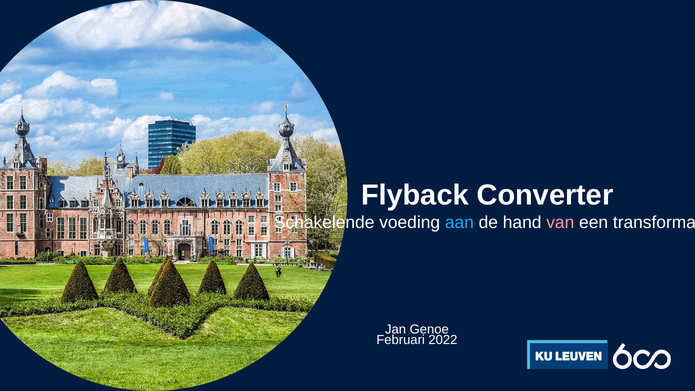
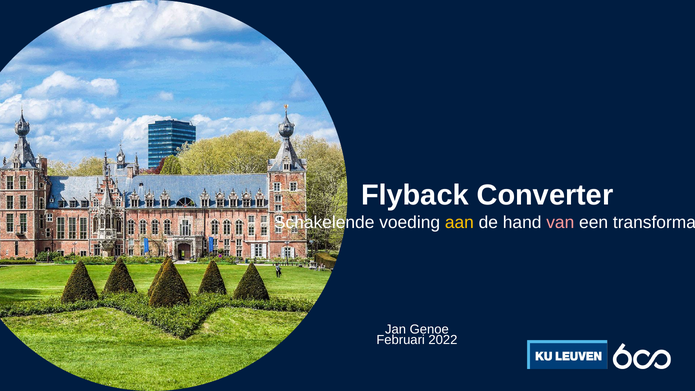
aan colour: light blue -> yellow
